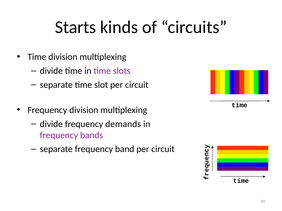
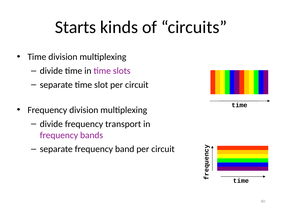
demands: demands -> transport
